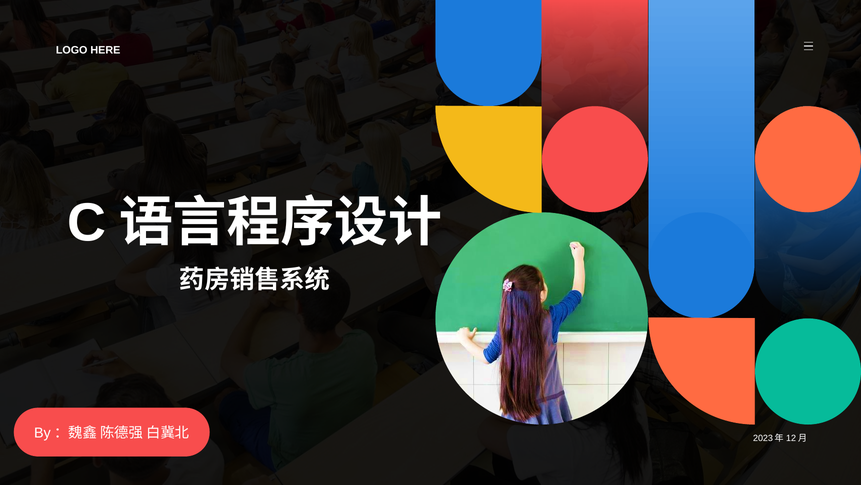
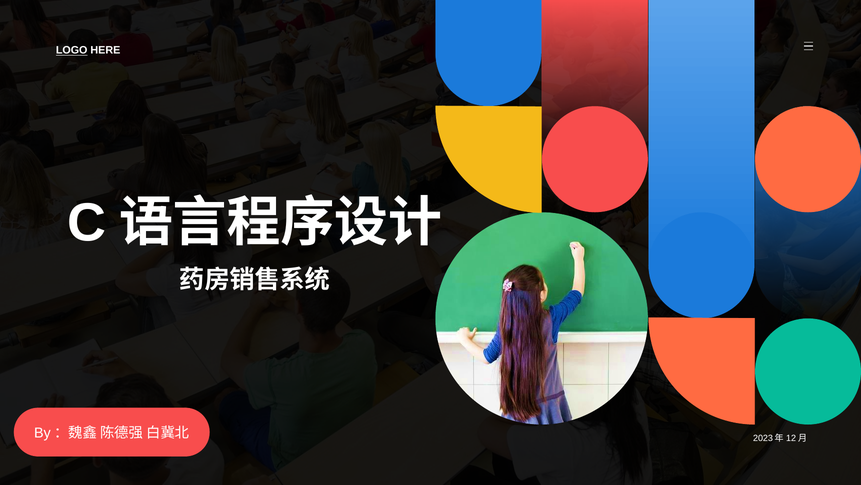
LOGO underline: none -> present
